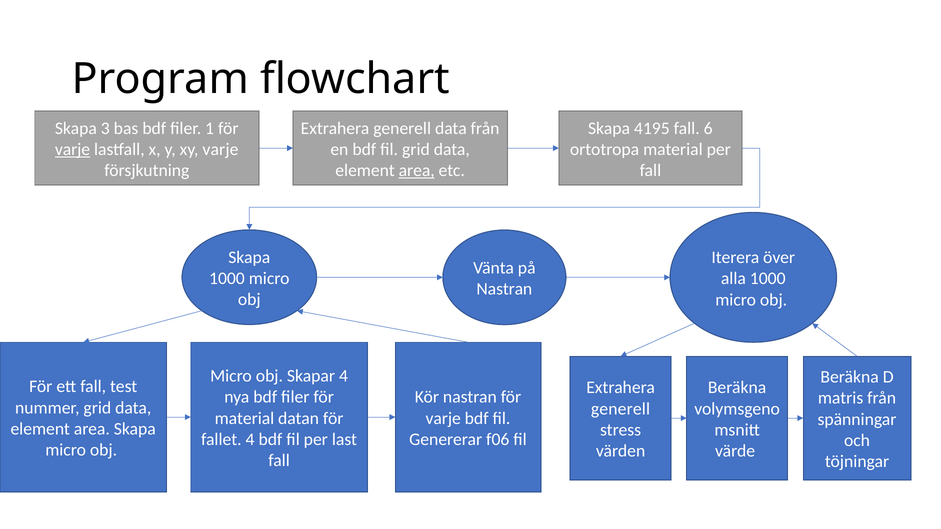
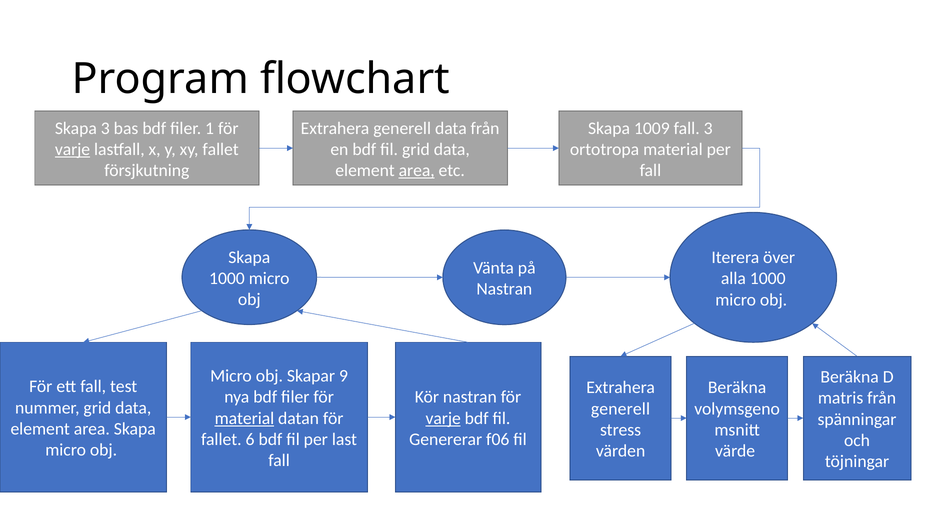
4195: 4195 -> 1009
fall 6: 6 -> 3
xy varje: varje -> fallet
Skapar 4: 4 -> 9
material at (244, 419) underline: none -> present
varje at (443, 419) underline: none -> present
fallet 4: 4 -> 6
